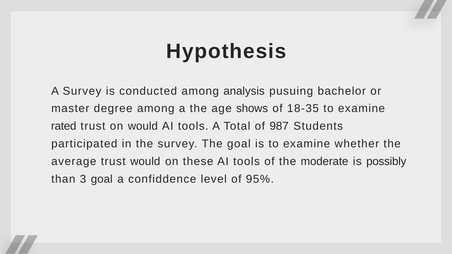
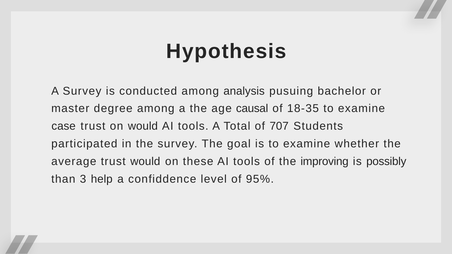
shows: shows -> causal
rated: rated -> case
987: 987 -> 707
moderate: moderate -> improving
3 goal: goal -> help
